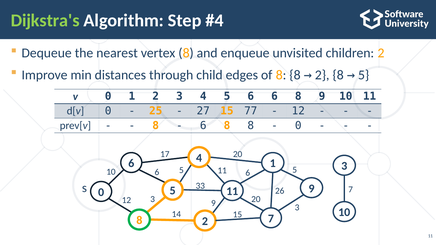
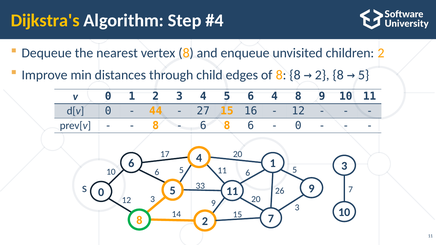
Dijkstra's colour: light green -> yellow
6 6: 6 -> 4
25: 25 -> 44
77: 77 -> 16
6 8 8: 8 -> 6
